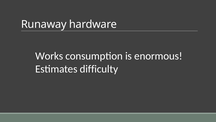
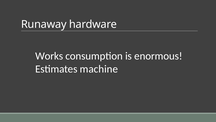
difficulty: difficulty -> machine
